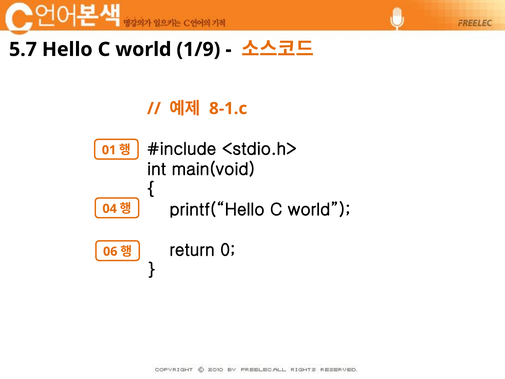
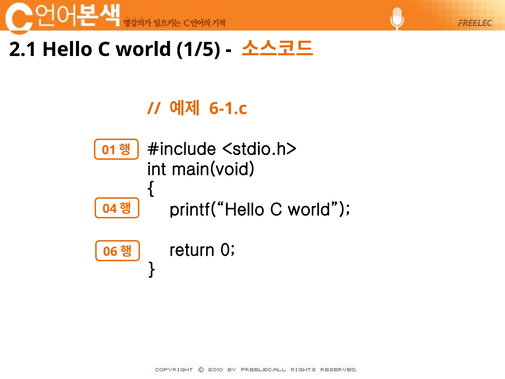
5.7: 5.7 -> 2.1
1/9: 1/9 -> 1/5
8-1.c: 8-1.c -> 6-1.c
